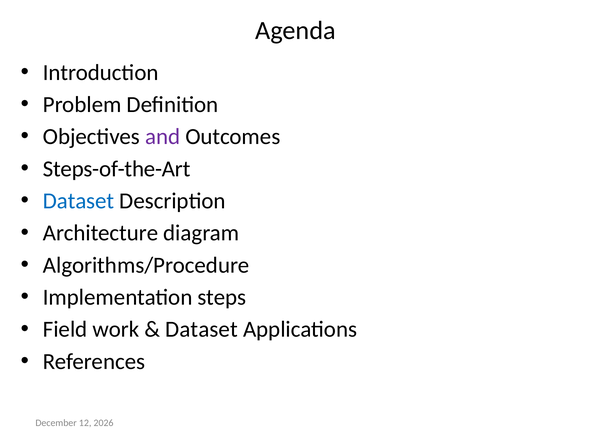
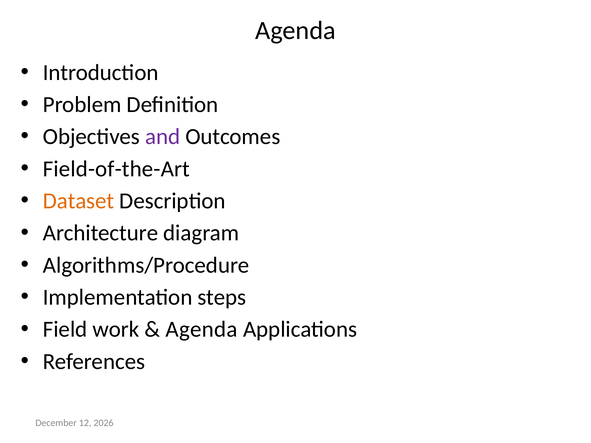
Steps-of-the-Art: Steps-of-the-Art -> Field-of-the-Art
Dataset at (79, 201) colour: blue -> orange
Dataset at (202, 330): Dataset -> Agenda
